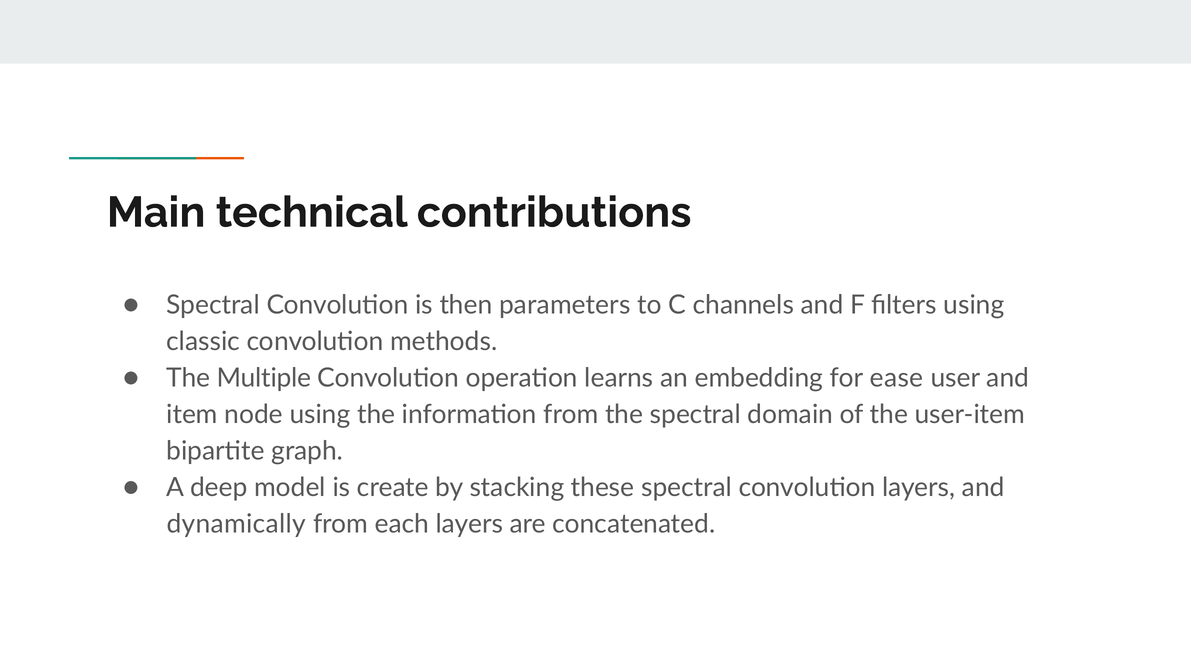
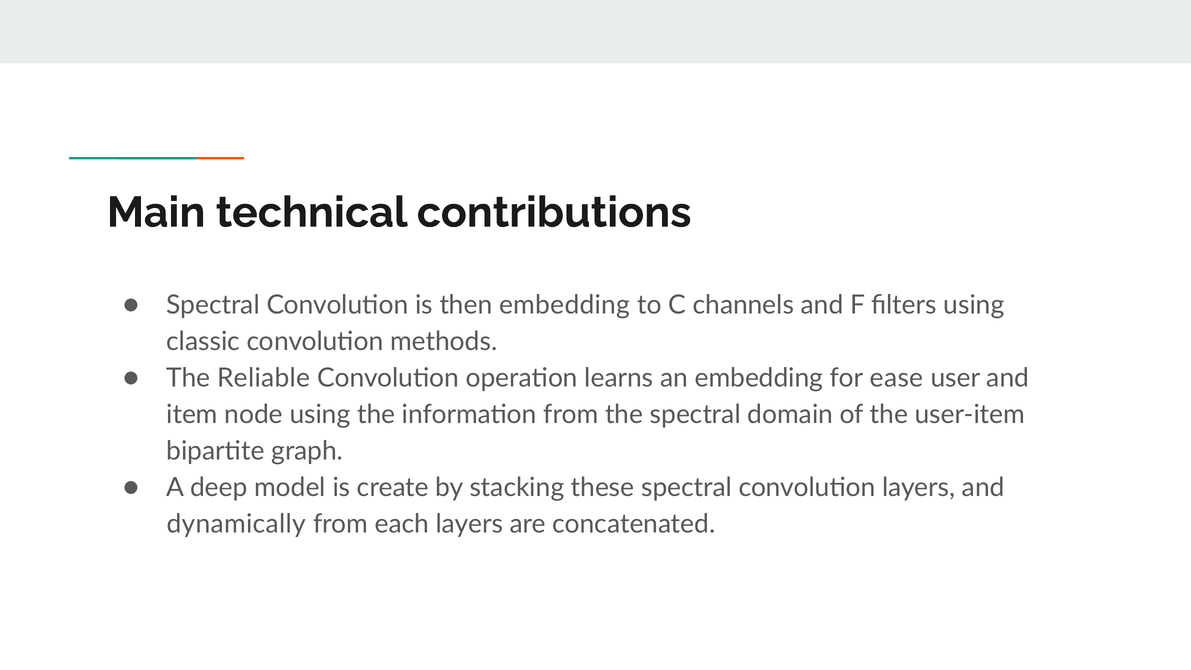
then parameters: parameters -> embedding
Multiple: Multiple -> Reliable
